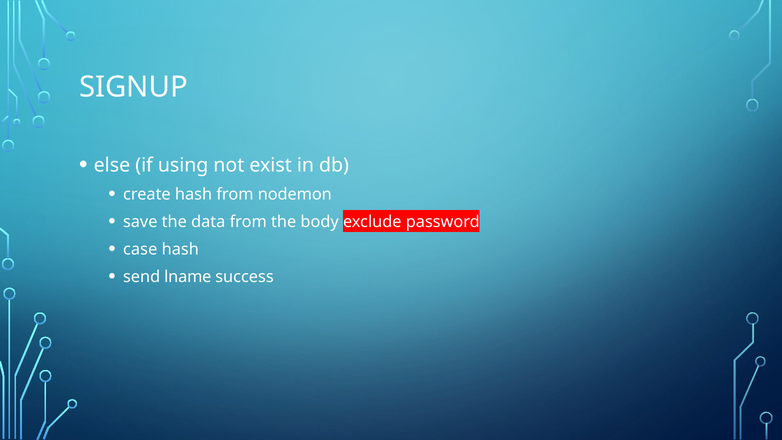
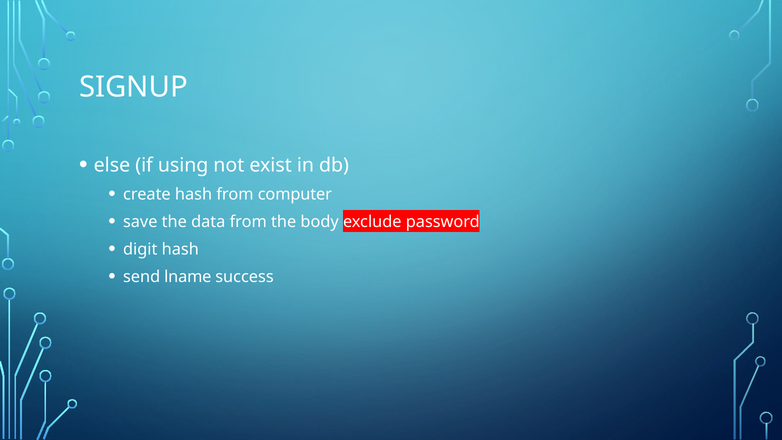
nodemon: nodemon -> computer
case: case -> digit
